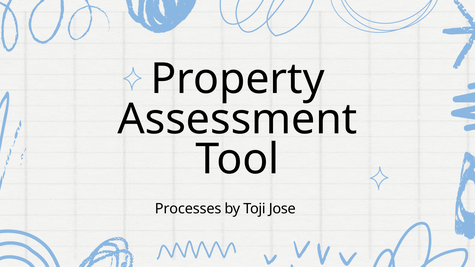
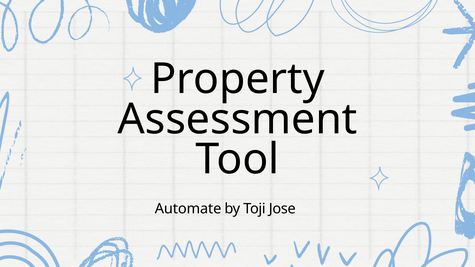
Processes: Processes -> Automate
